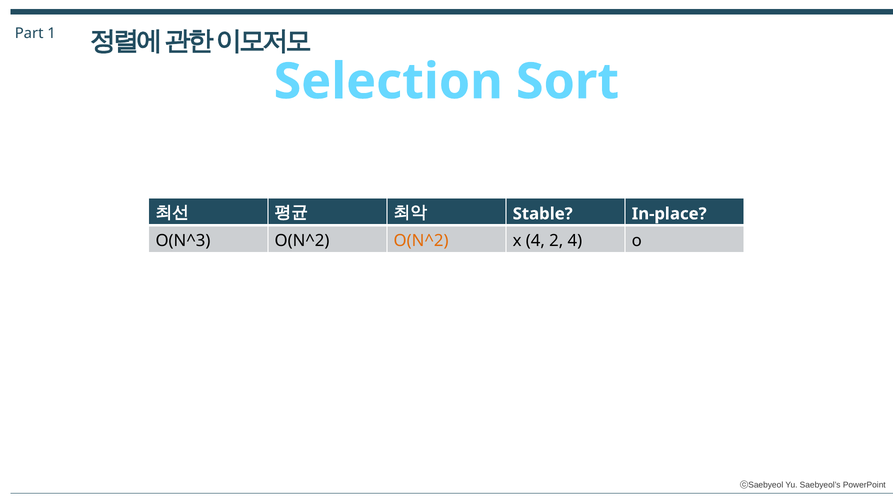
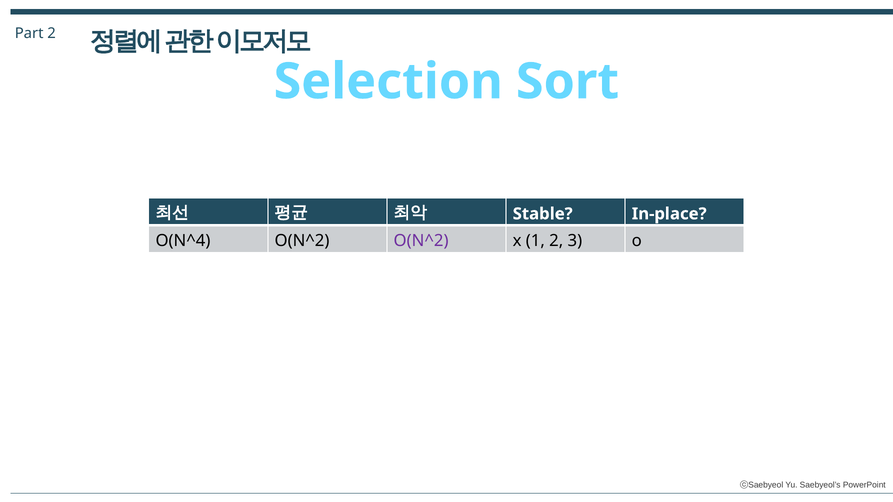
Part 1: 1 -> 2
O(N^3: O(N^3 -> O(N^4
O(N^2 at (421, 241) colour: orange -> purple
x 4: 4 -> 1
2 4: 4 -> 3
